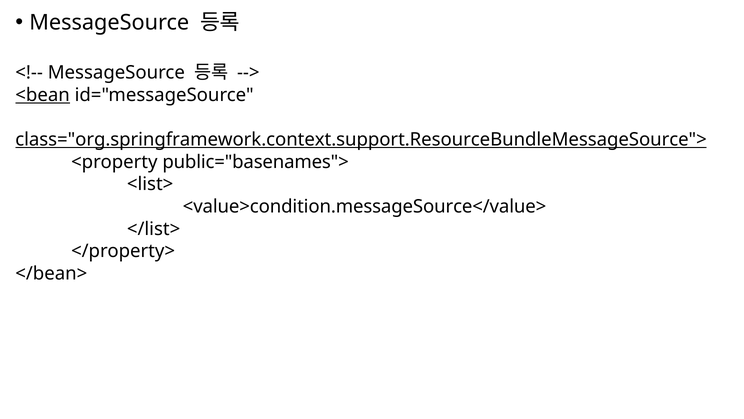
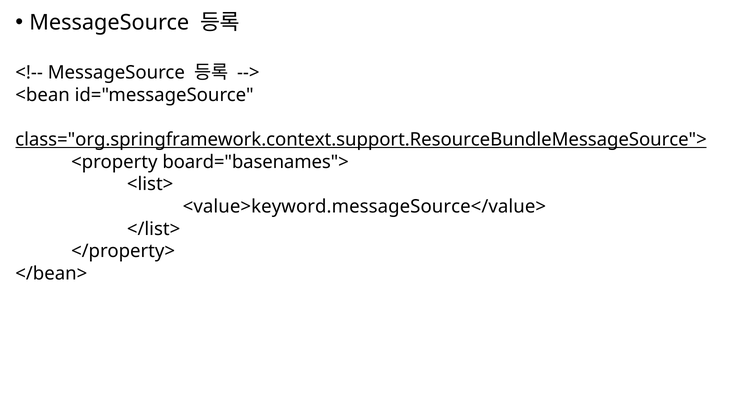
<bean underline: present -> none
public="basenames">: public="basenames"> -> board="basenames">
<value>condition.messageSource</value>: <value>condition.messageSource</value> -> <value>keyword.messageSource</value>
